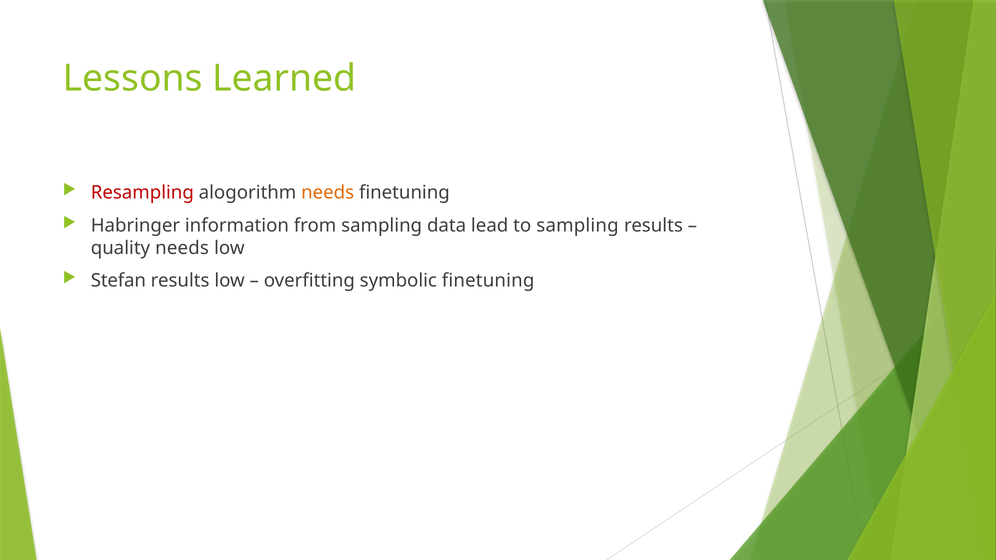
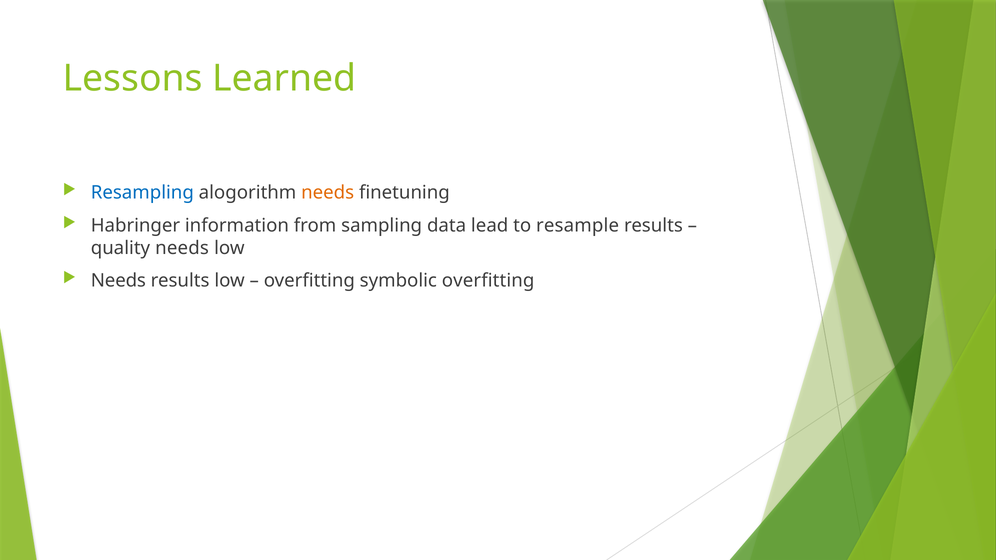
Resampling colour: red -> blue
to sampling: sampling -> resample
Stefan at (118, 281): Stefan -> Needs
symbolic finetuning: finetuning -> overfitting
